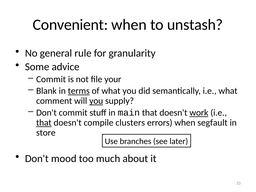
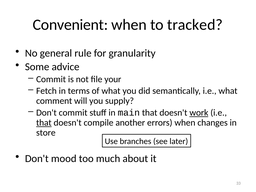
unstash: unstash -> tracked
Blank: Blank -> Fetch
terms underline: present -> none
you at (96, 101) underline: present -> none
clusters: clusters -> another
segfault: segfault -> changes
